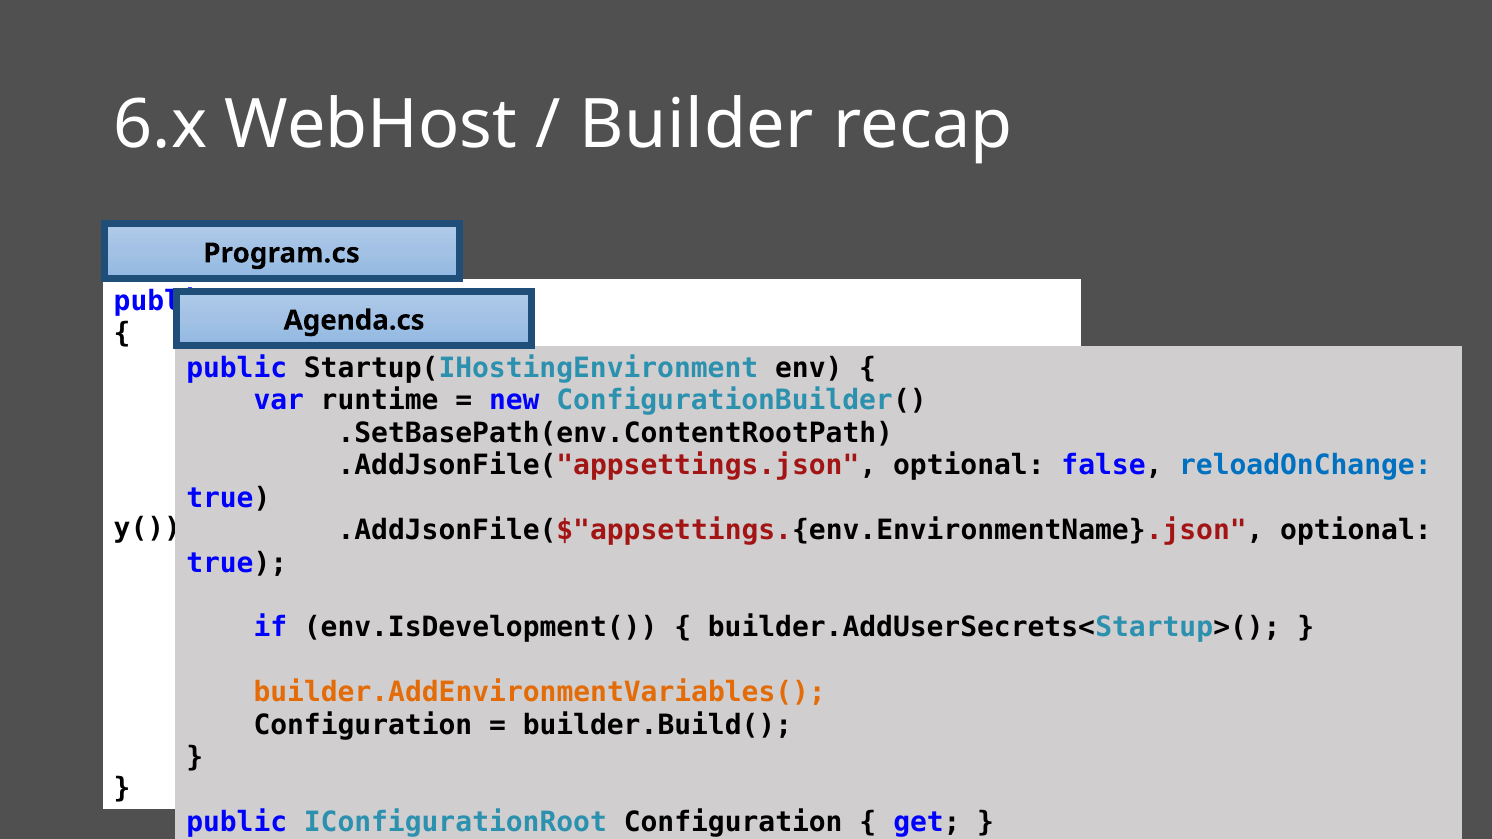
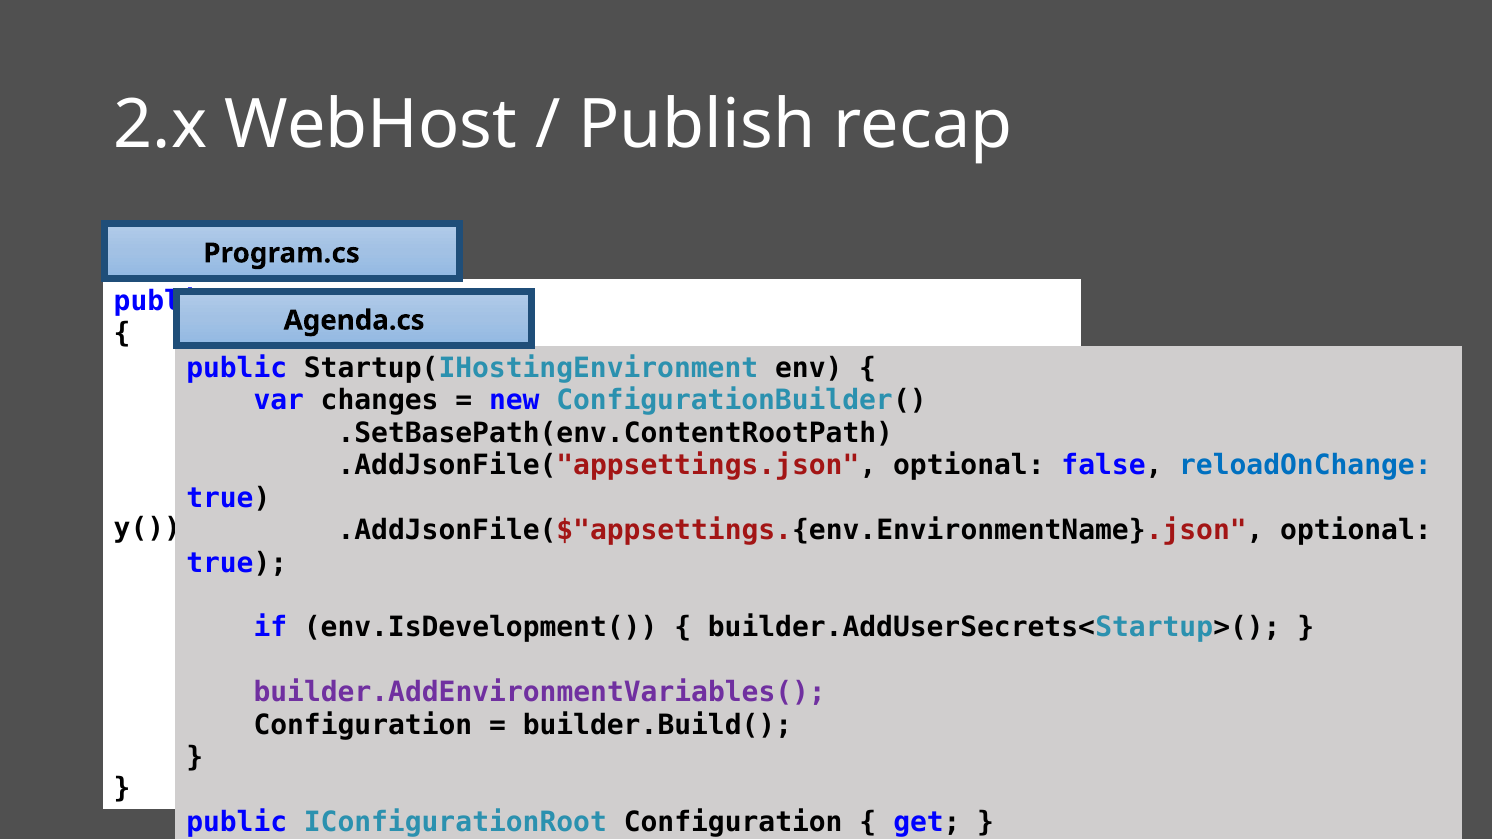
6.x: 6.x -> 2.x
Builder: Builder -> Publish
runtime: runtime -> changes
builder.AddEnvironmentVariables( colour: orange -> purple
